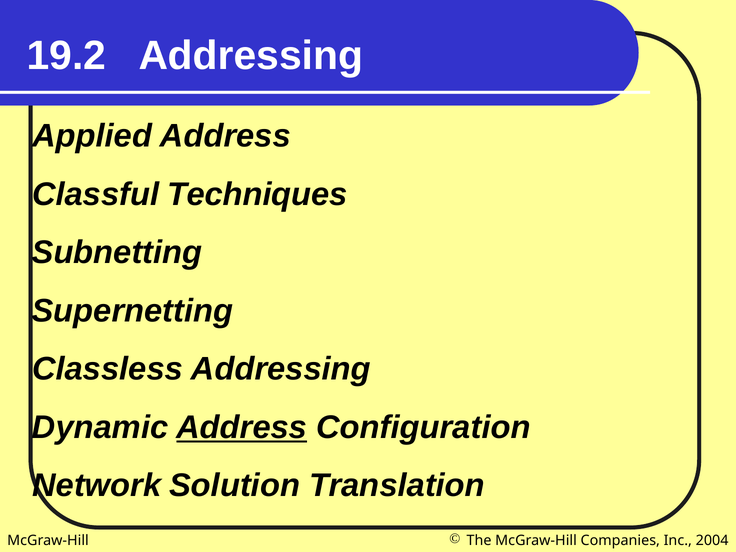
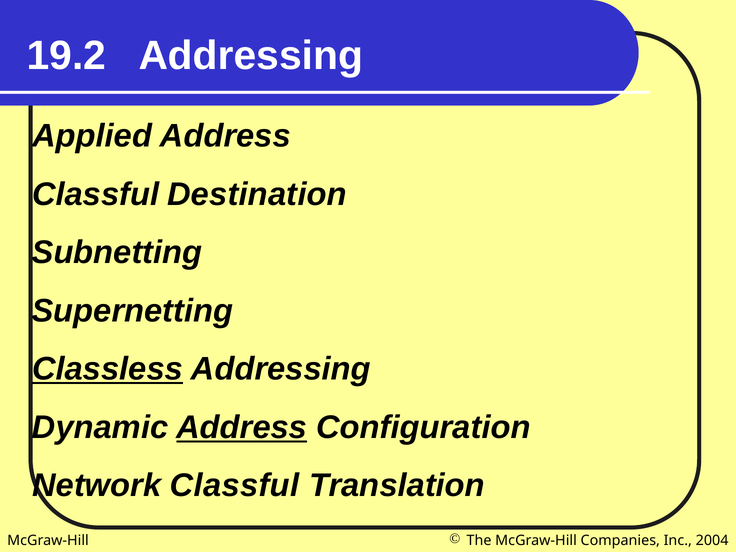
Techniques: Techniques -> Destination
Classless underline: none -> present
Network Solution: Solution -> Classful
